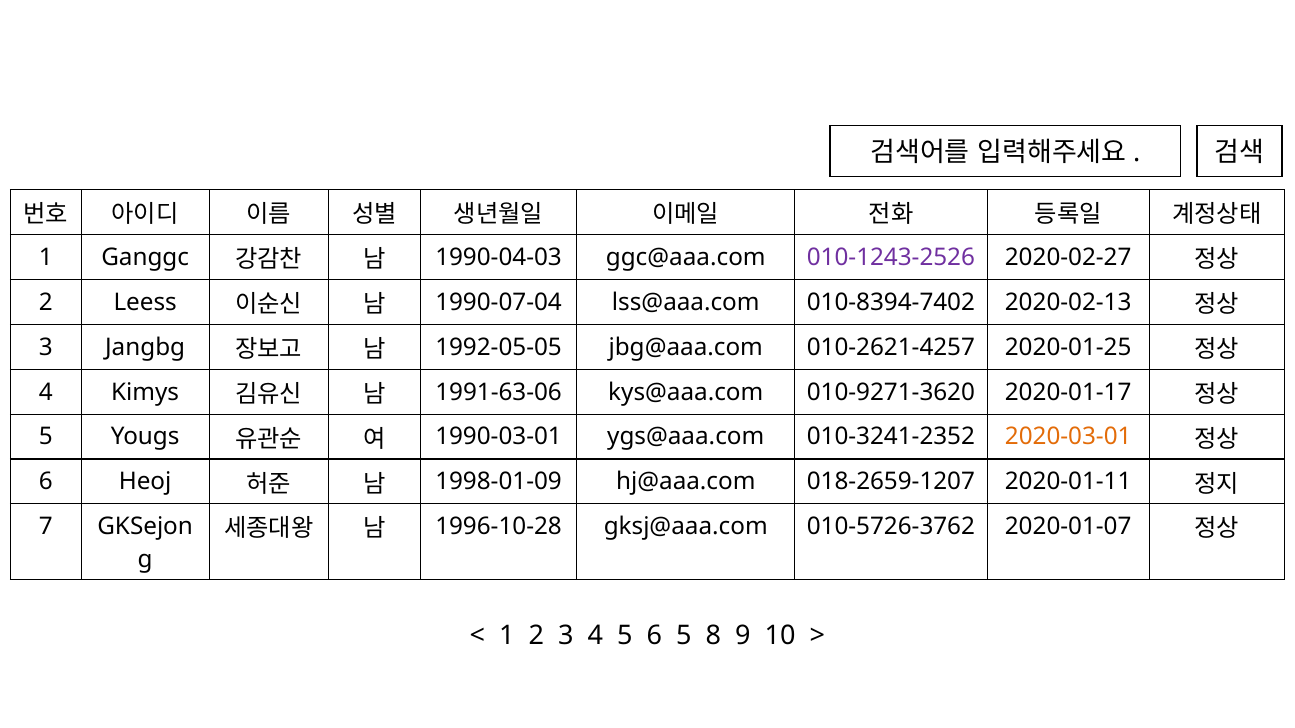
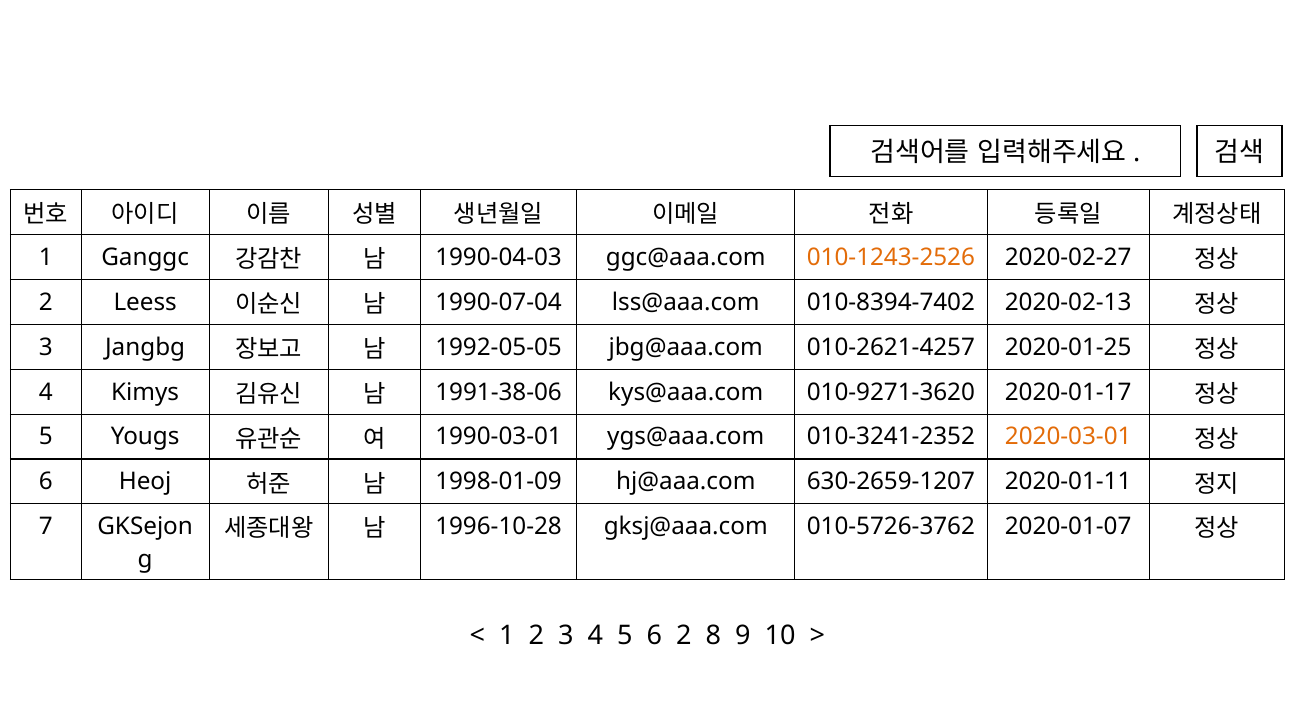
010-1243-2526 colour: purple -> orange
1991-63-06: 1991-63-06 -> 1991-38-06
018-2659-1207: 018-2659-1207 -> 630-2659-1207
6 5: 5 -> 2
